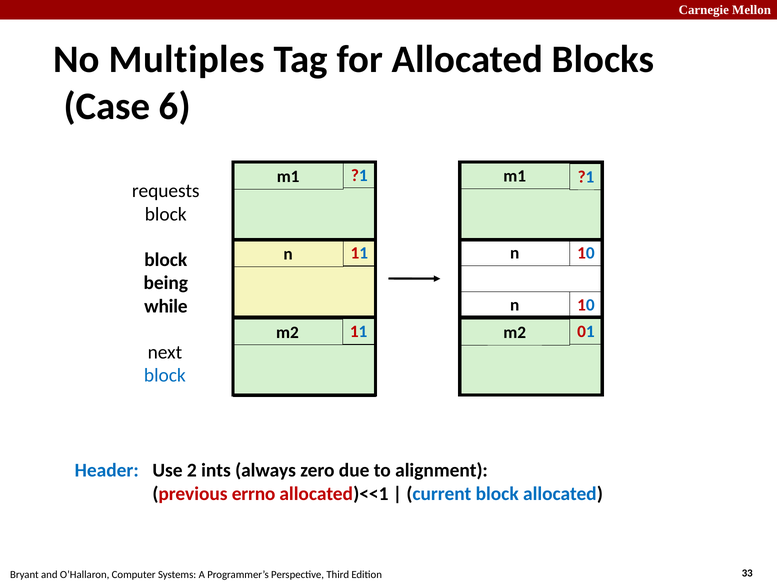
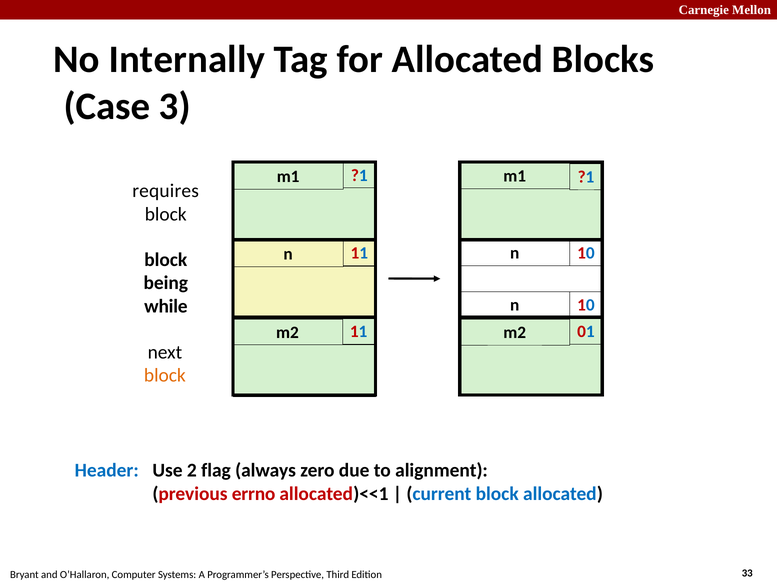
Multiples: Multiples -> Internally
6: 6 -> 3
requests: requests -> requires
block at (165, 375) colour: blue -> orange
ints: ints -> flag
